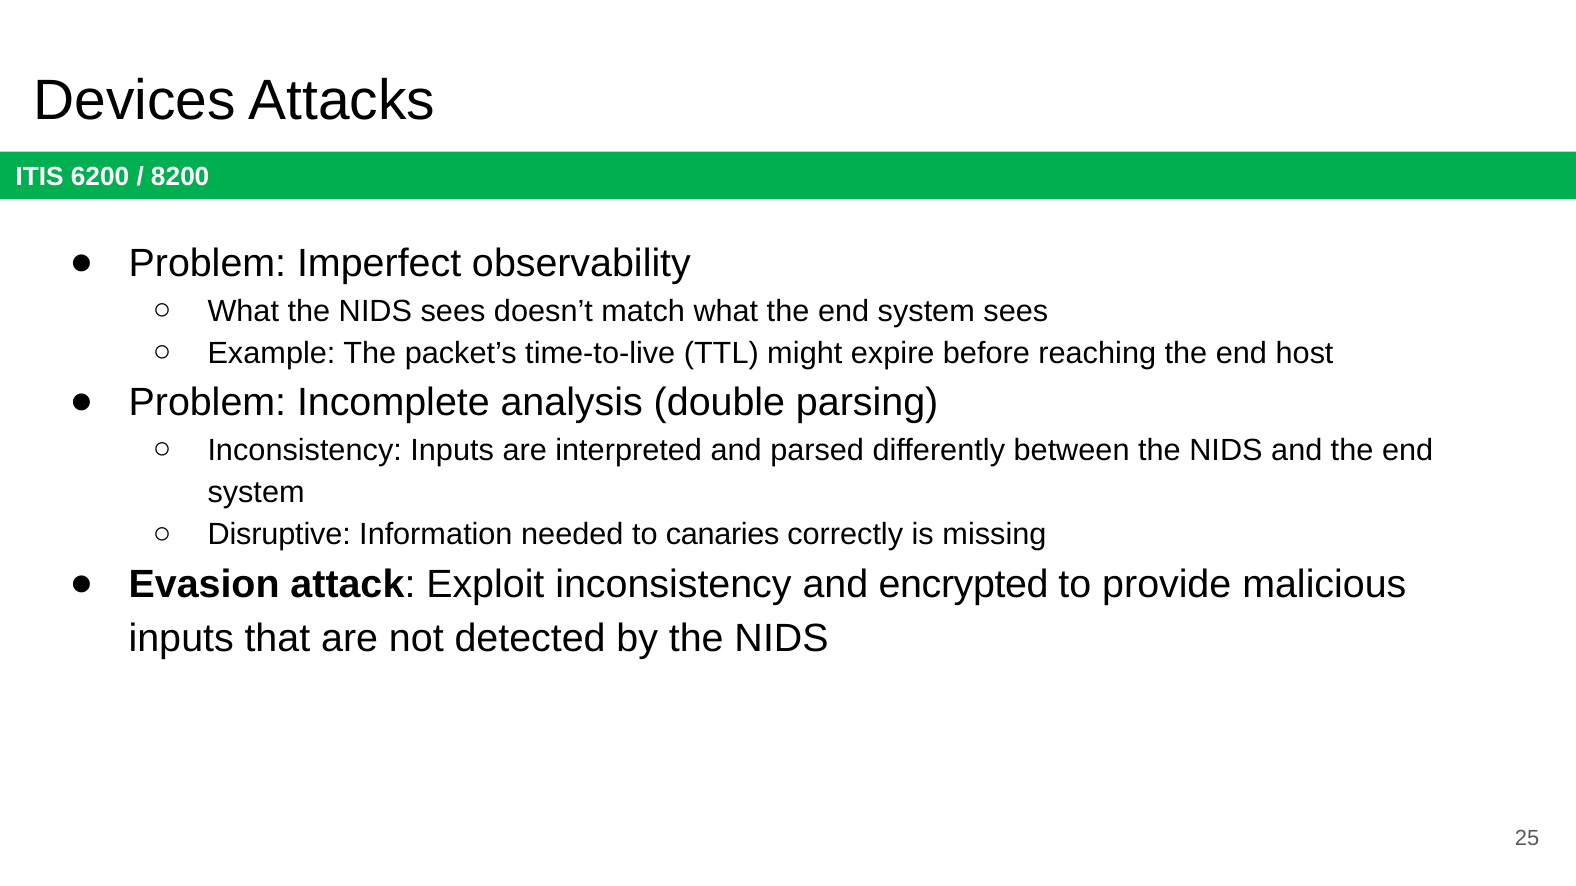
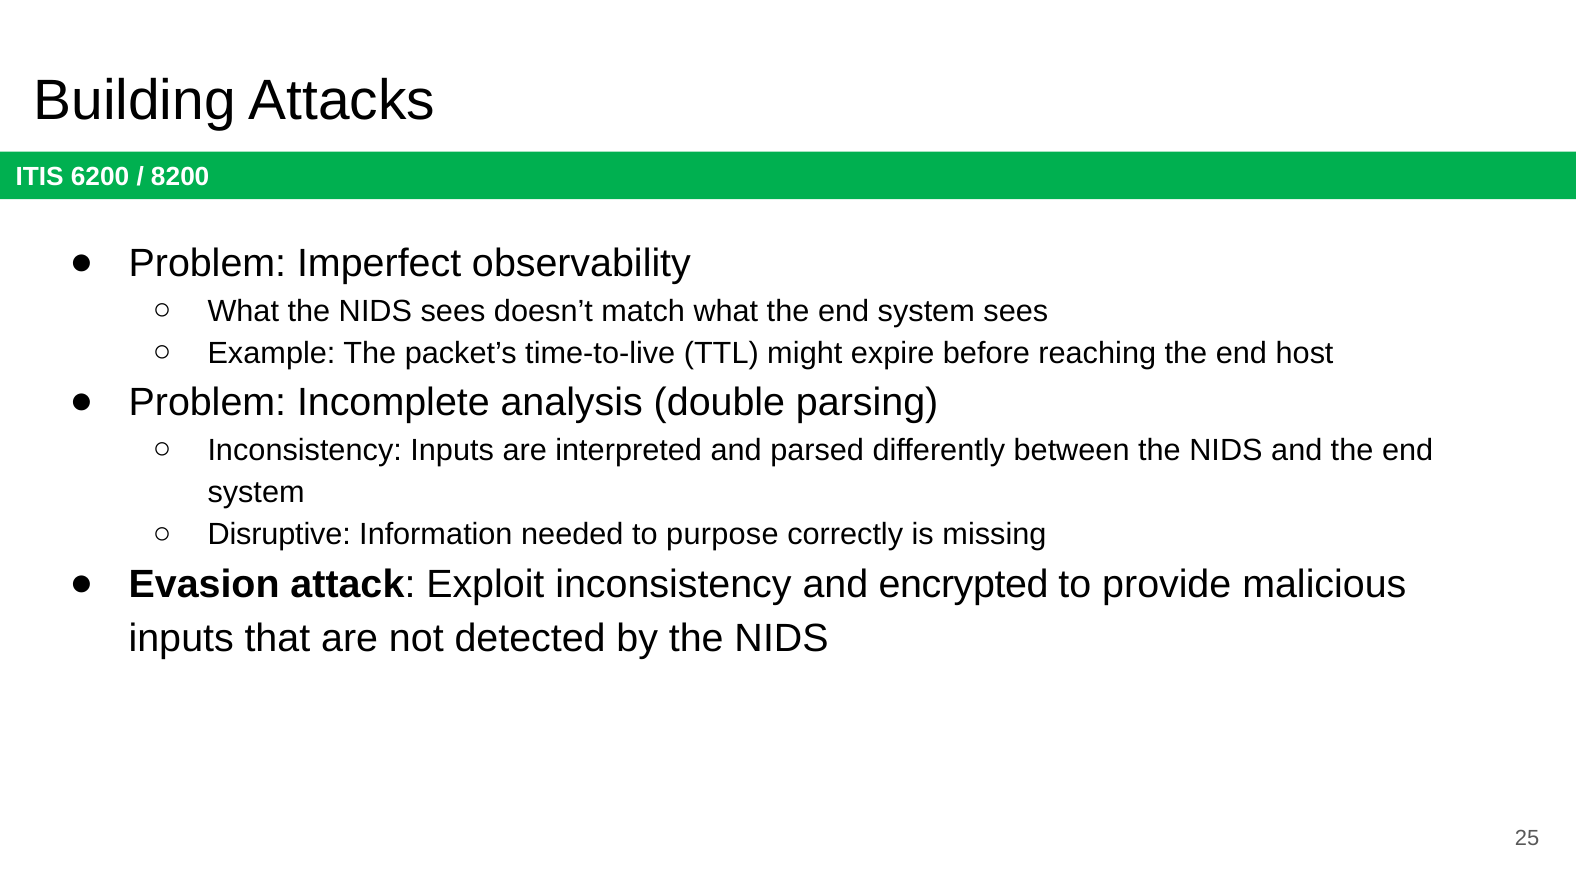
Devices: Devices -> Building
canaries: canaries -> purpose
